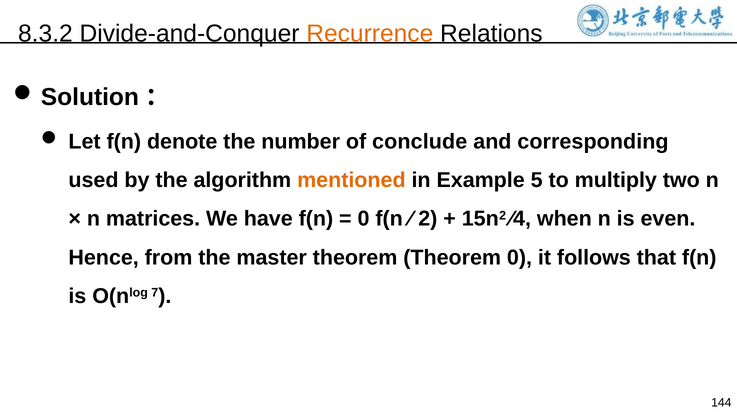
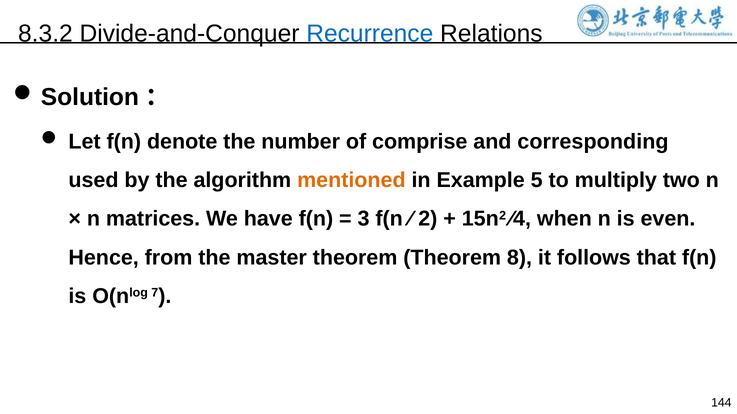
Recurrence colour: orange -> blue
conclude: conclude -> comprise
0 at (364, 219): 0 -> 3
Theorem 0: 0 -> 8
